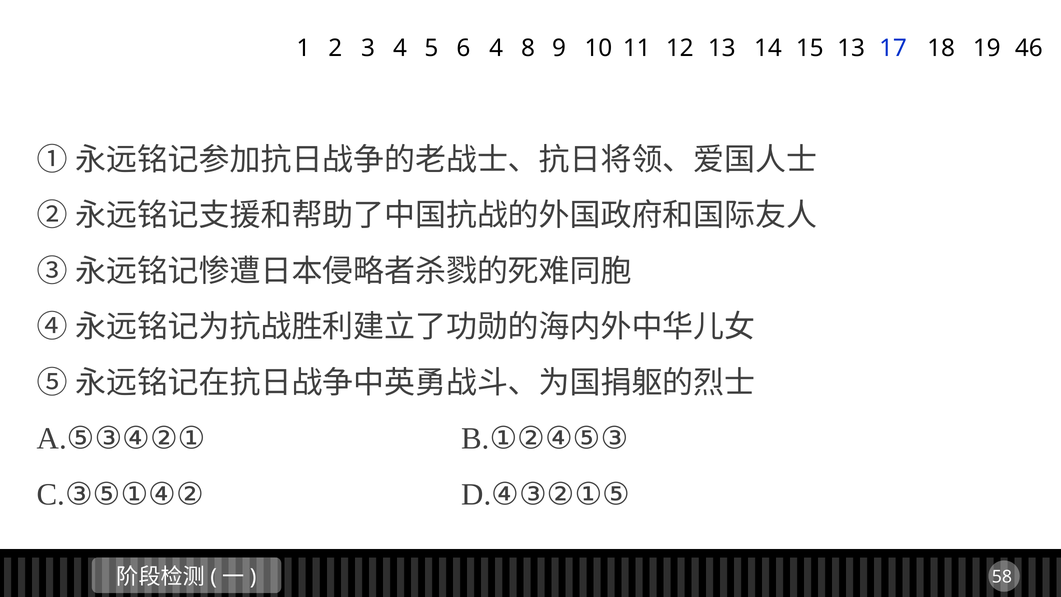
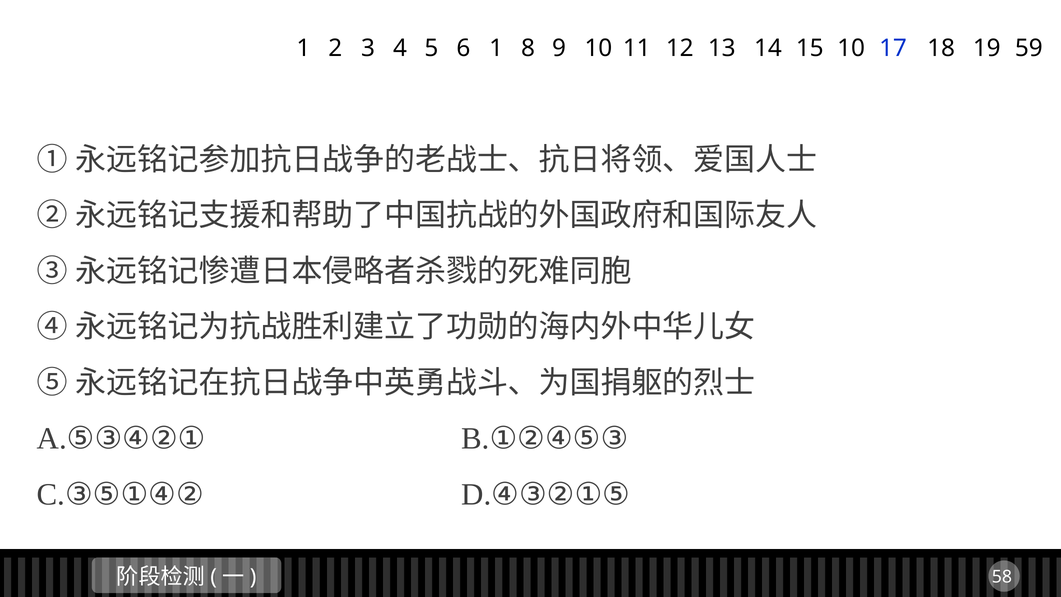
6 4: 4 -> 1
15 13: 13 -> 10
46: 46 -> 59
